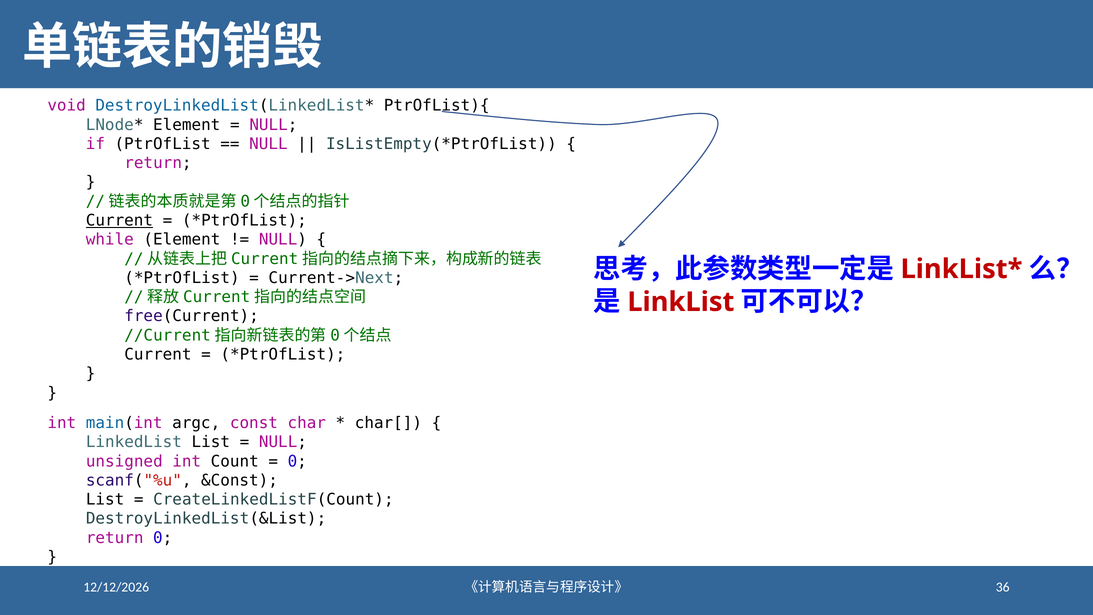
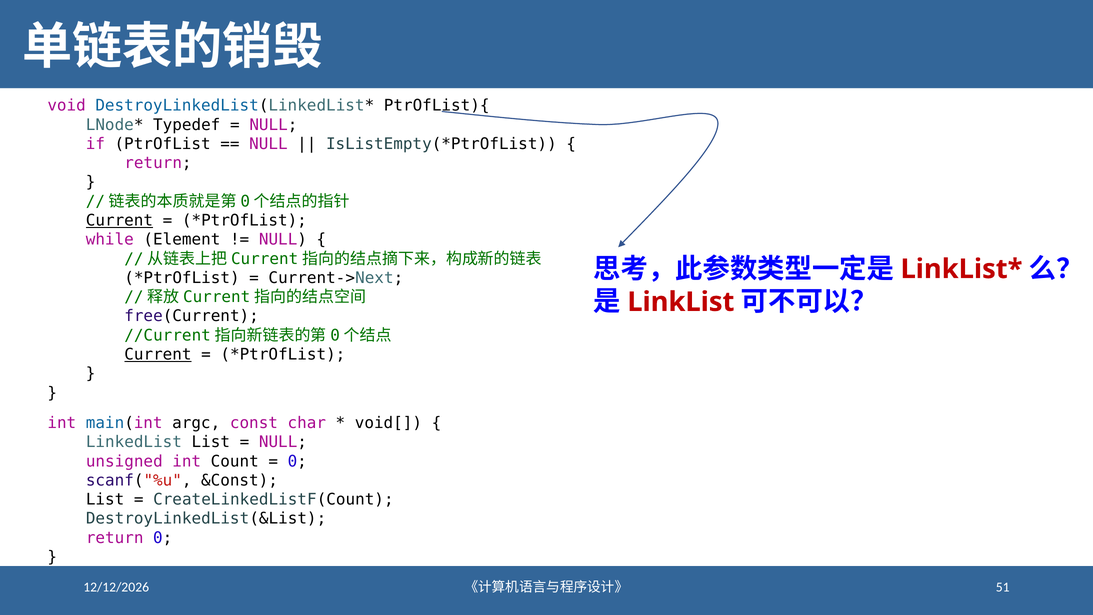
Element at (187, 125): Element -> Typedef
Current at (158, 354) underline: none -> present
char[: char[ -> void[
36: 36 -> 51
